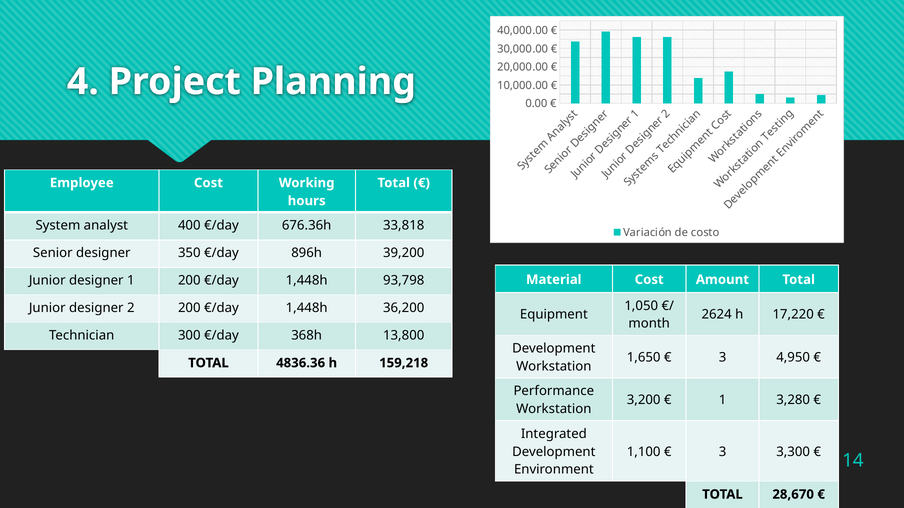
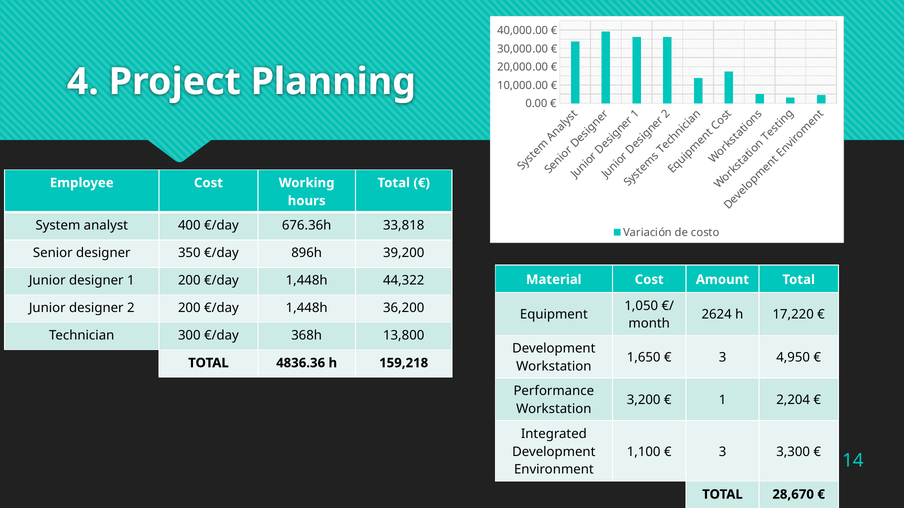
93,798: 93,798 -> 44,322
3,280: 3,280 -> 2,204
